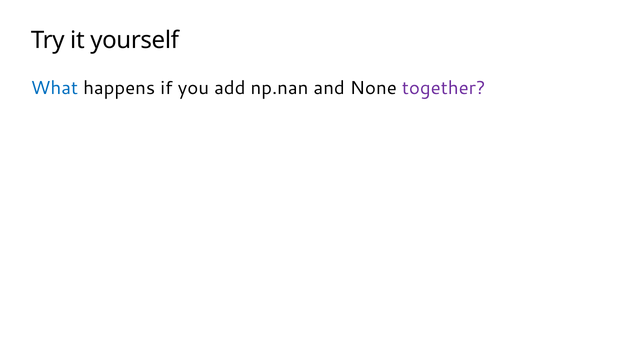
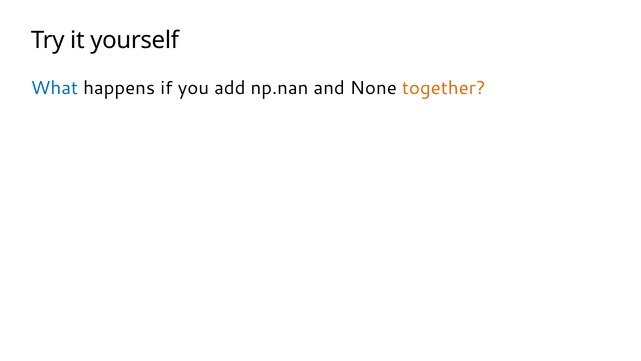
together colour: purple -> orange
